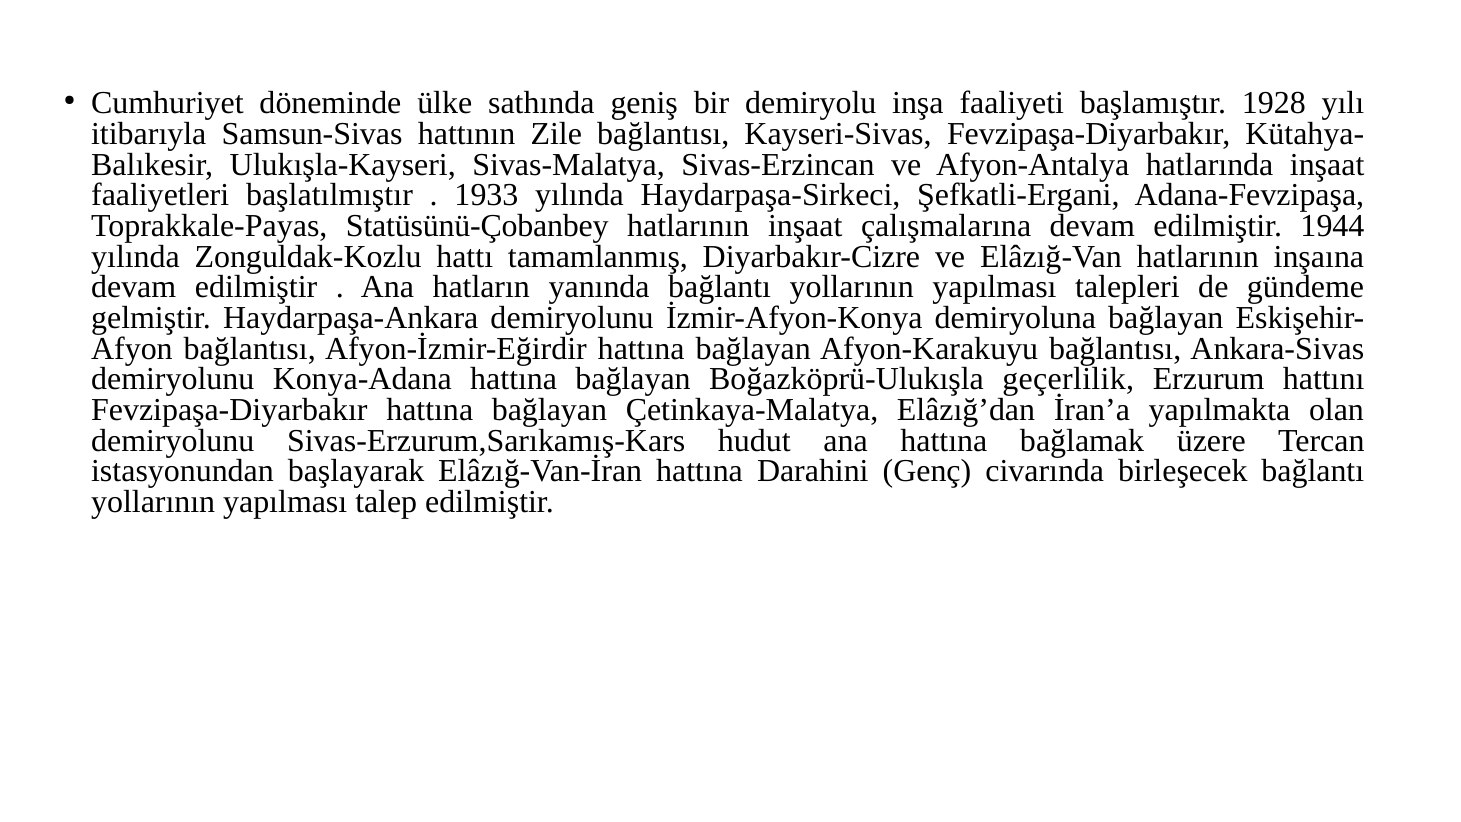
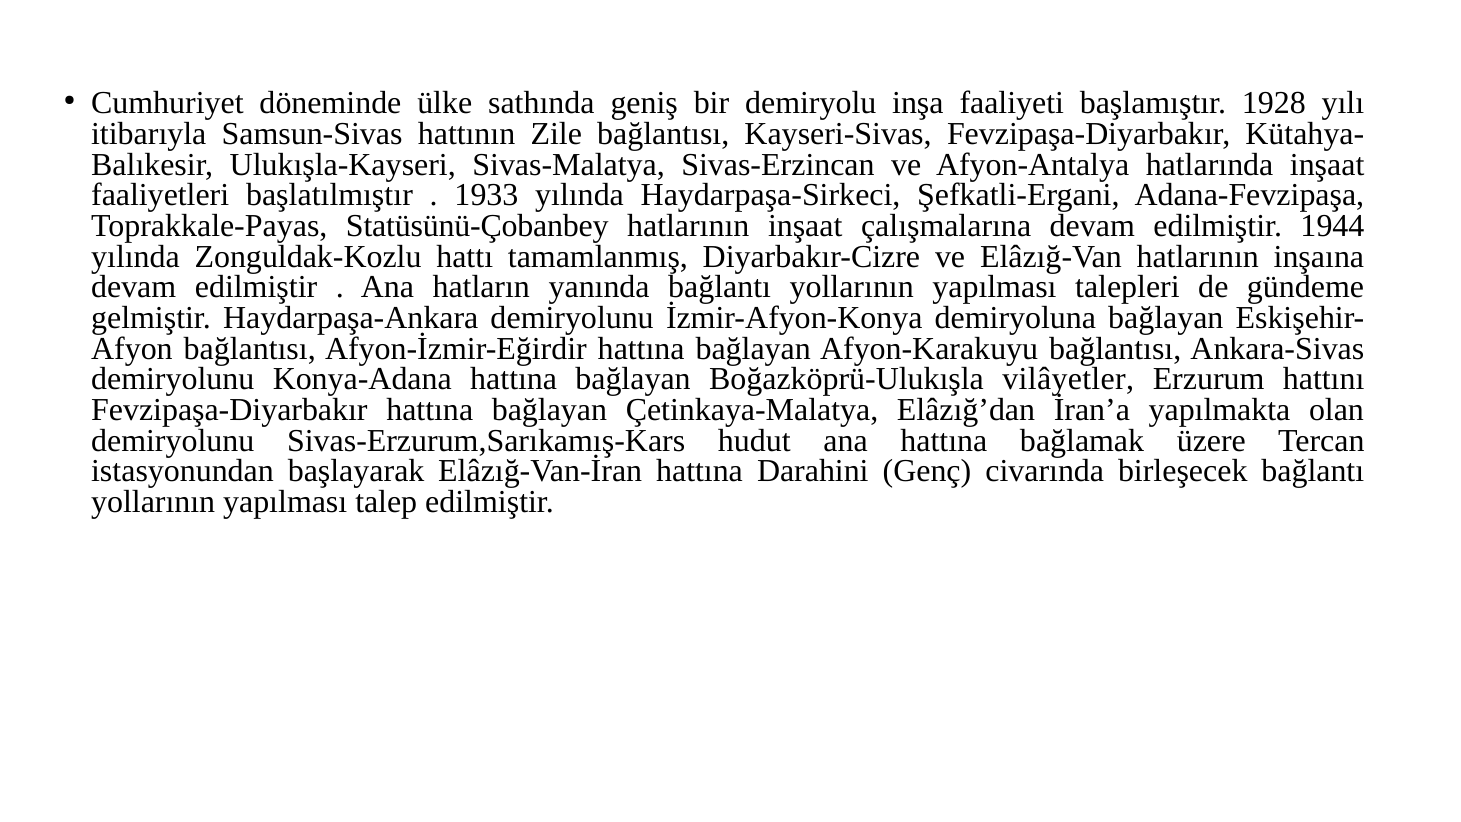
geçerlilik: geçerlilik -> vilâyetler
